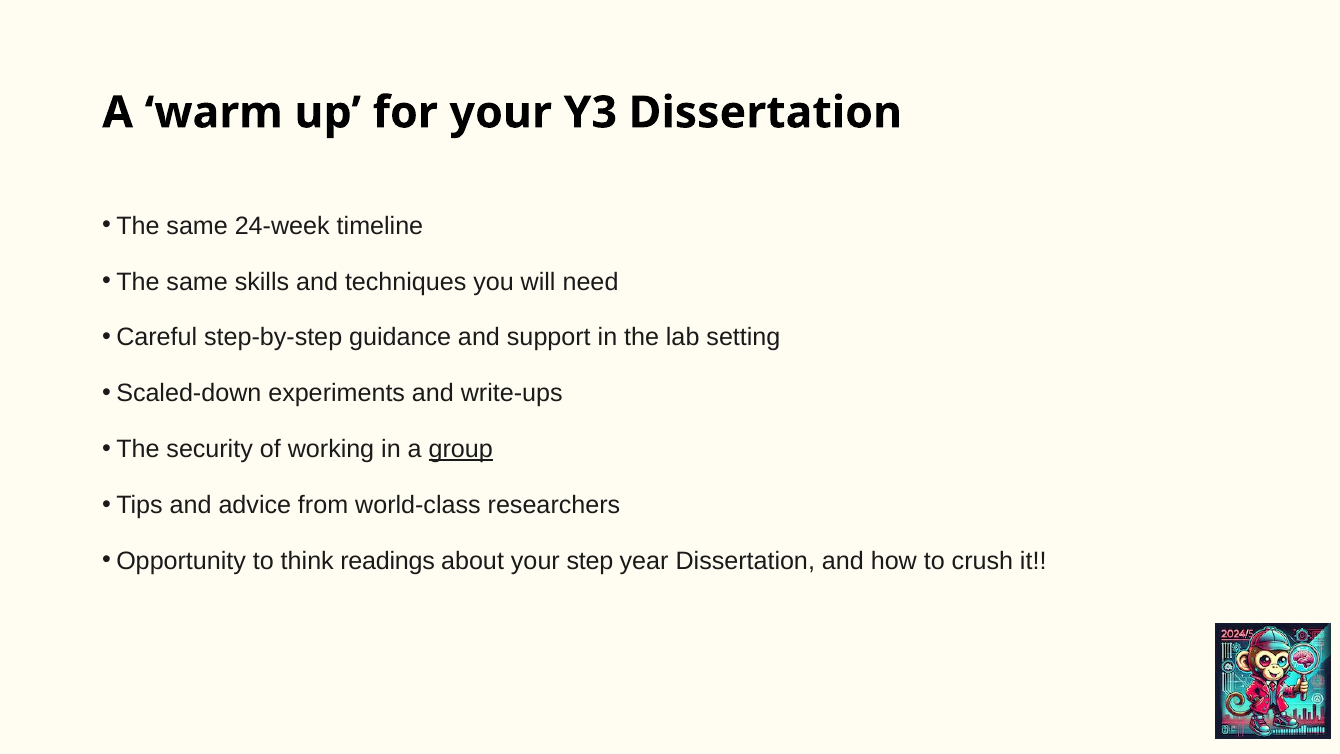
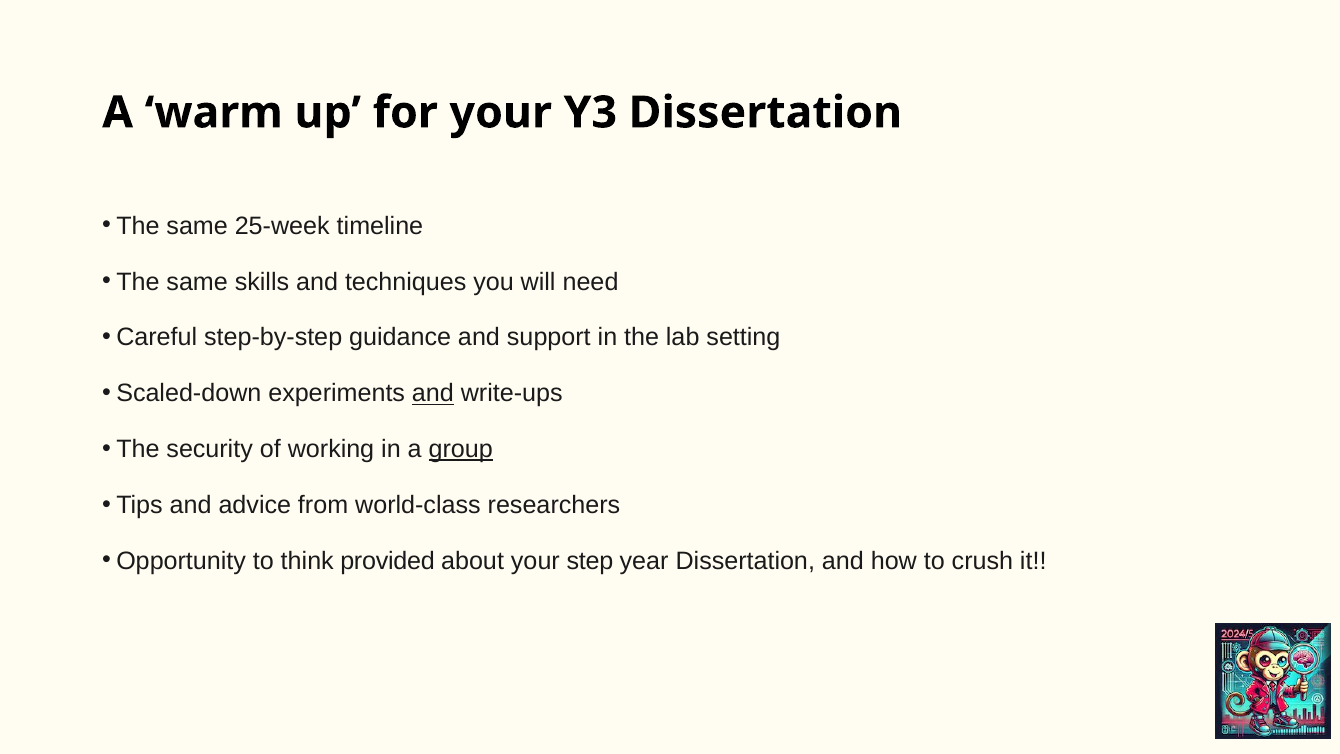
24-week: 24-week -> 25-week
and at (433, 393) underline: none -> present
readings: readings -> provided
